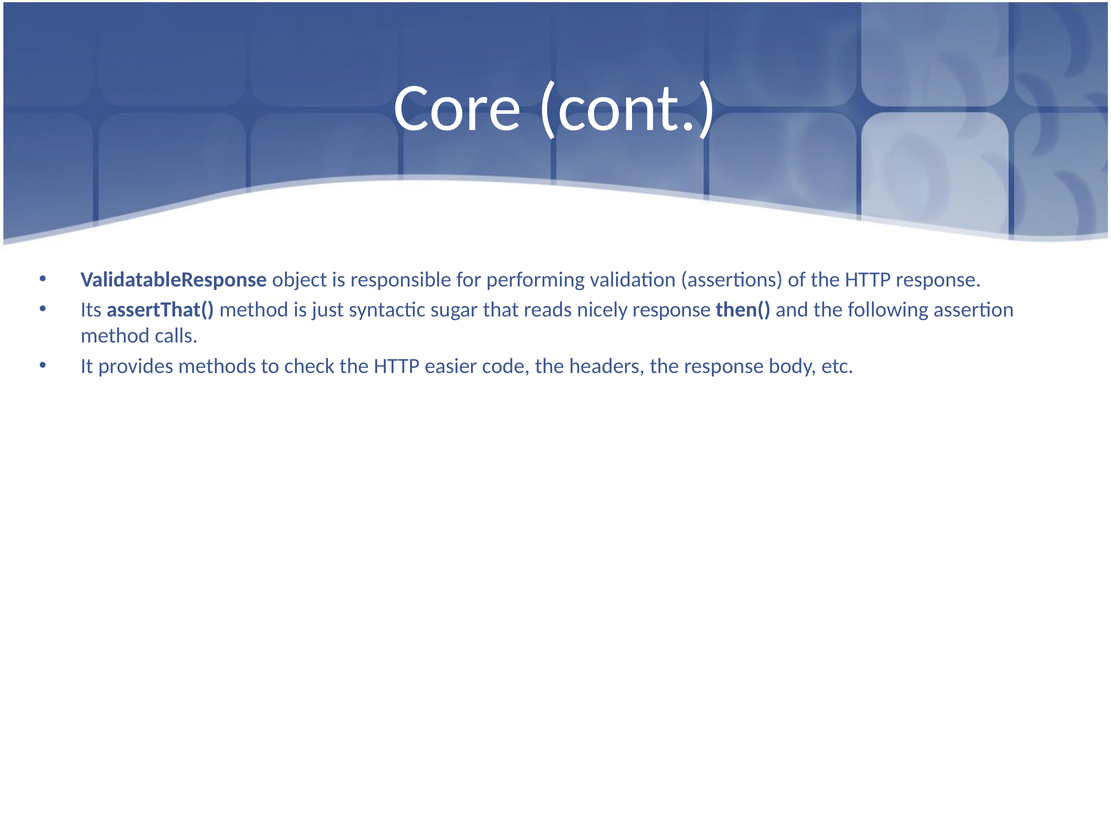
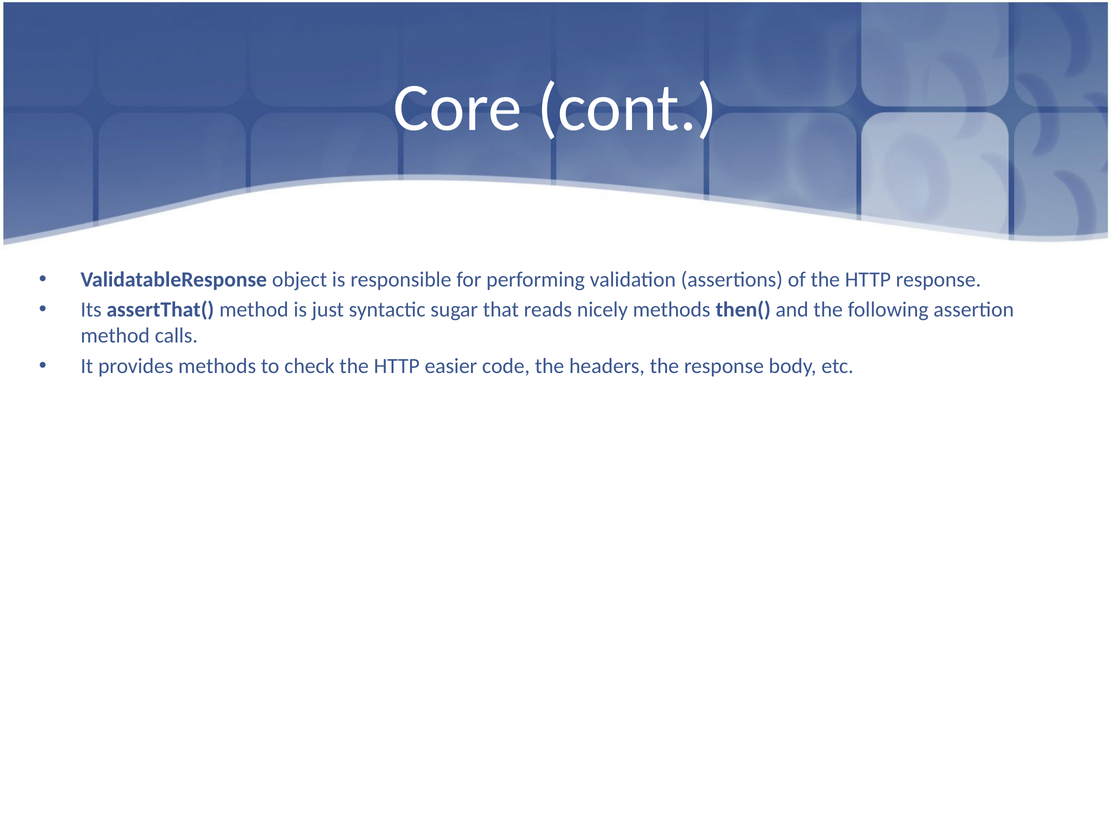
nicely response: response -> methods
